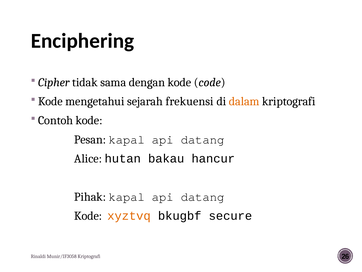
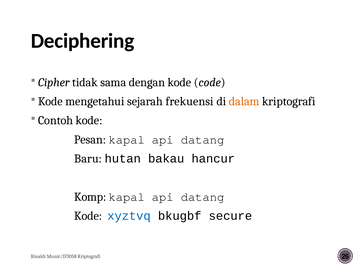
Enciphering: Enciphering -> Deciphering
Alice: Alice -> Baru
Pihak: Pihak -> Komp
xyztvq colour: orange -> blue
